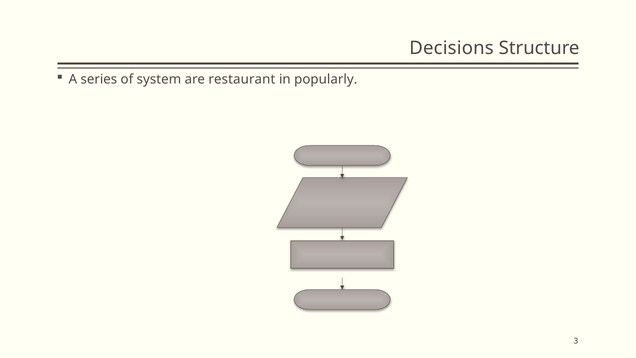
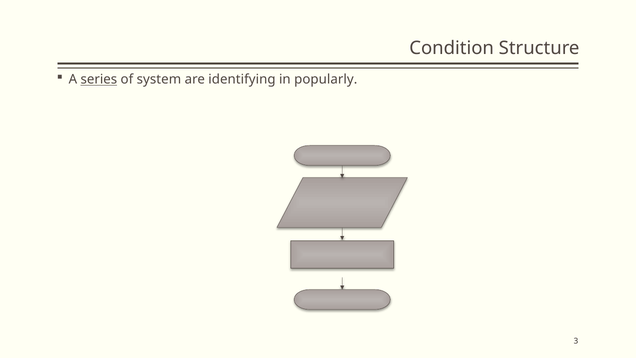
Decisions: Decisions -> Condition
series underline: none -> present
restaurant: restaurant -> identifying
